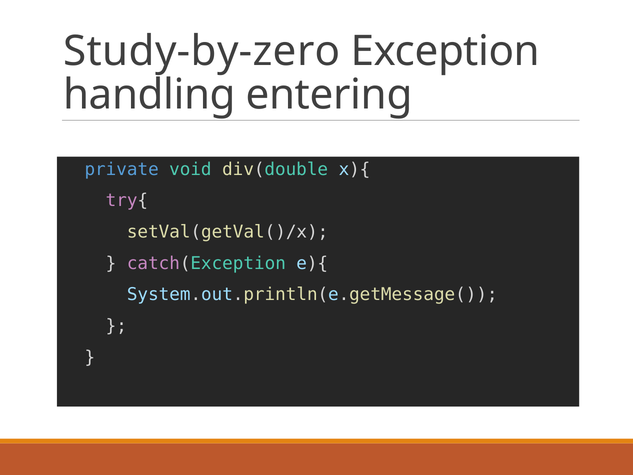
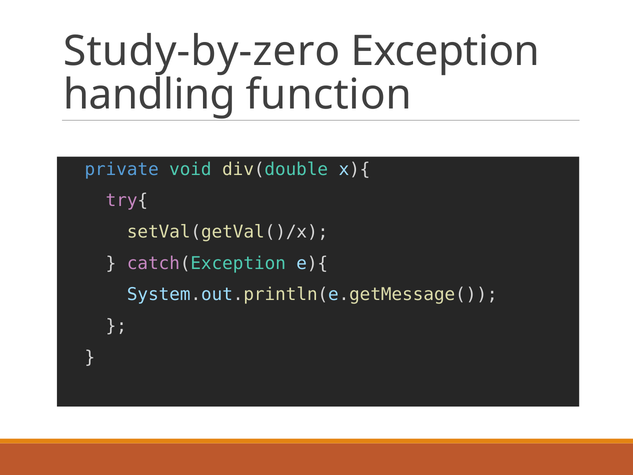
entering: entering -> function
